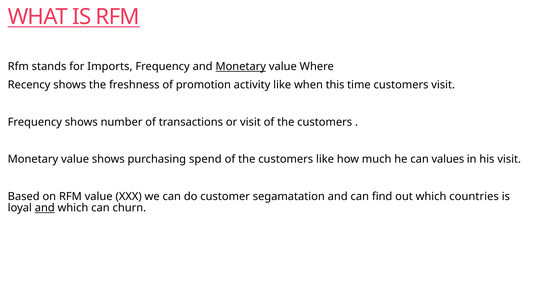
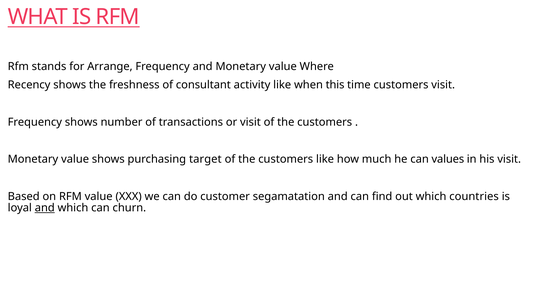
Imports: Imports -> Arrange
Monetary at (241, 66) underline: present -> none
promotion: promotion -> consultant
spend: spend -> target
